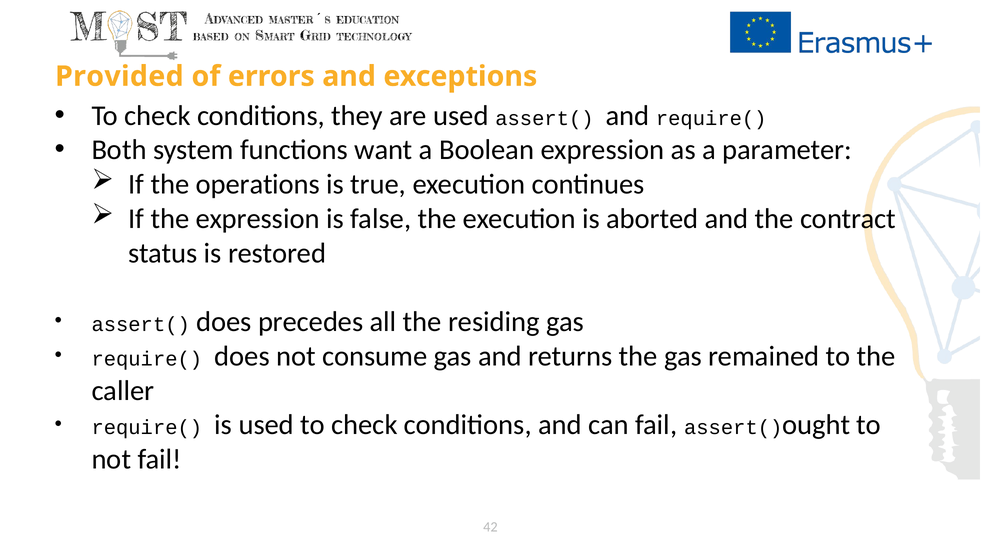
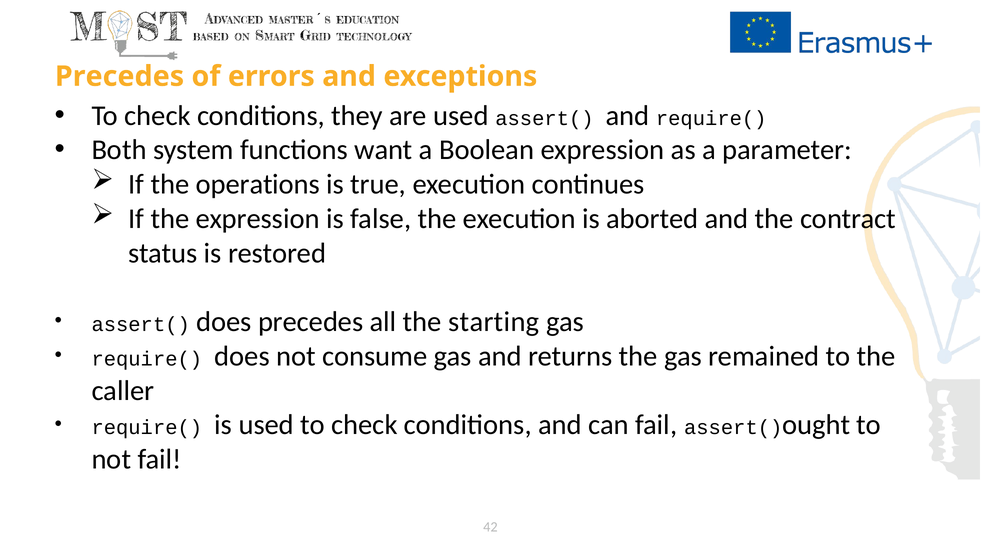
Provided at (119, 76): Provided -> Precedes
residing: residing -> starting
